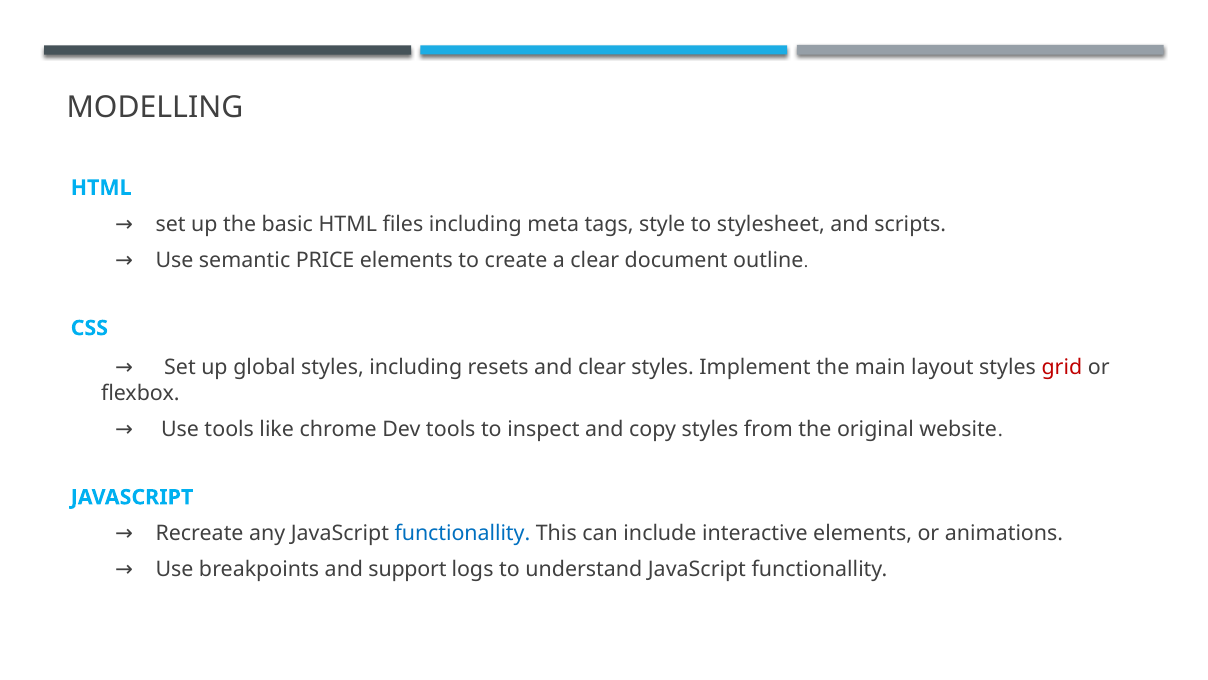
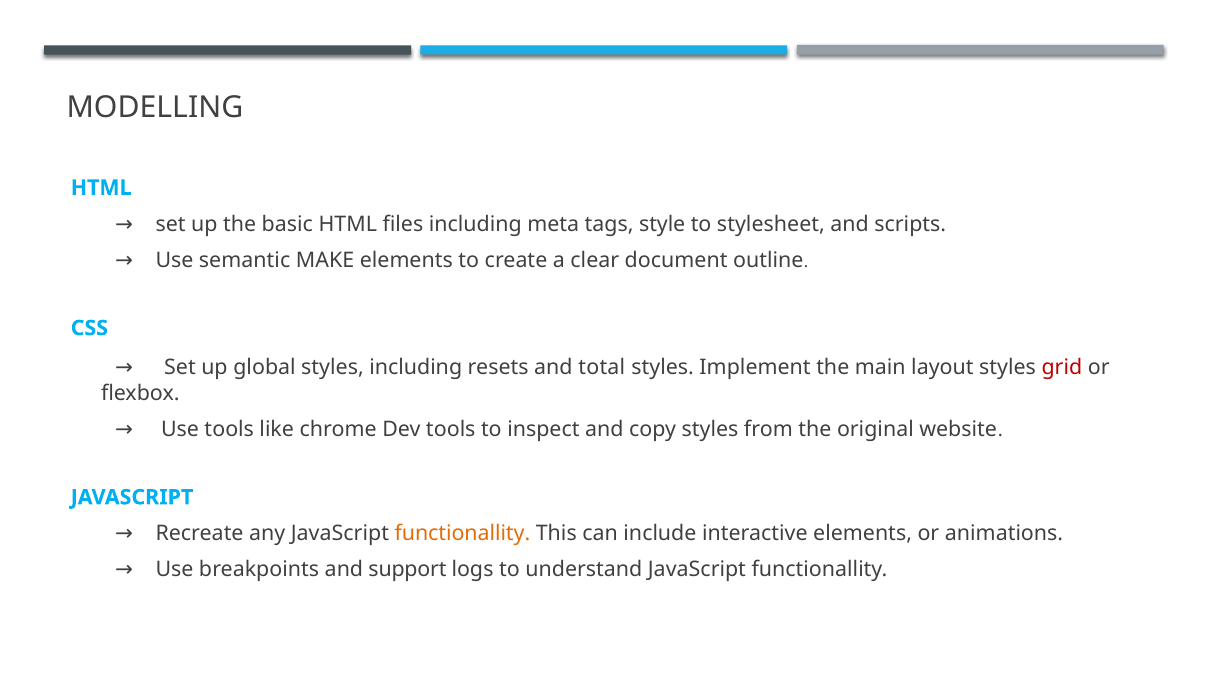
PRICE: PRICE -> MAKE
and clear: clear -> total
functionallity at (462, 533) colour: blue -> orange
